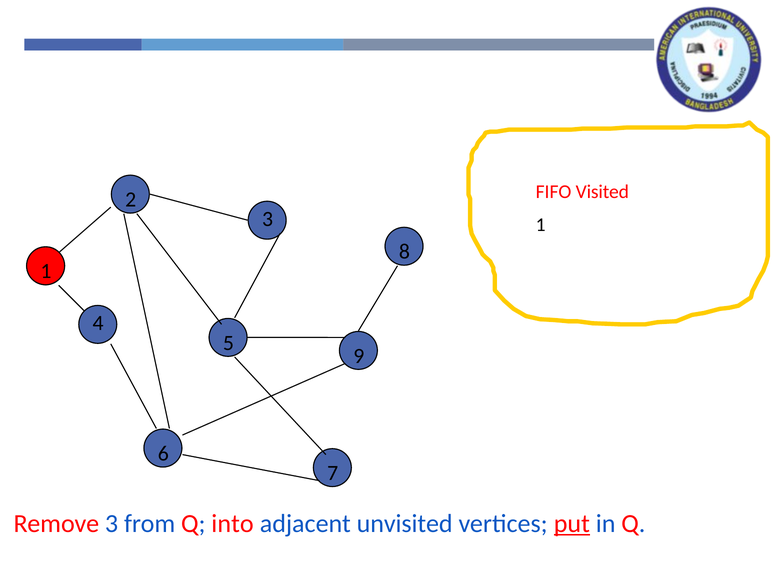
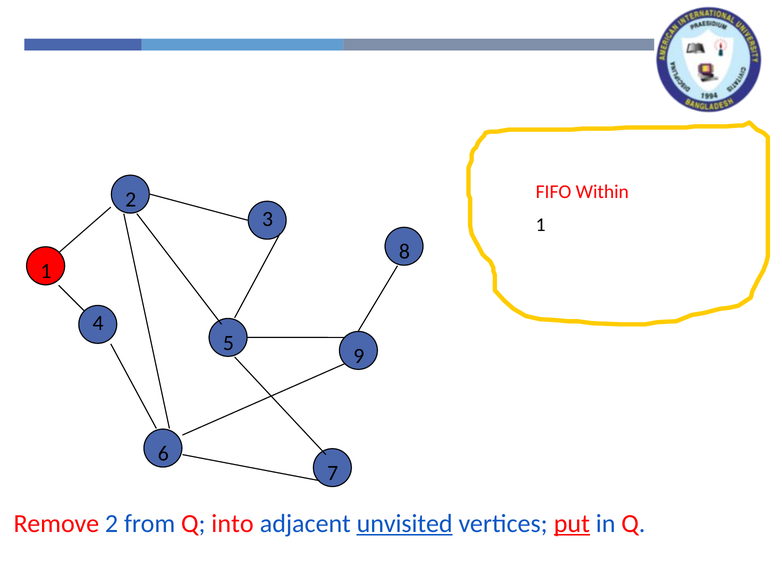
Visited: Visited -> Within
Remove 3: 3 -> 2
unvisited underline: none -> present
